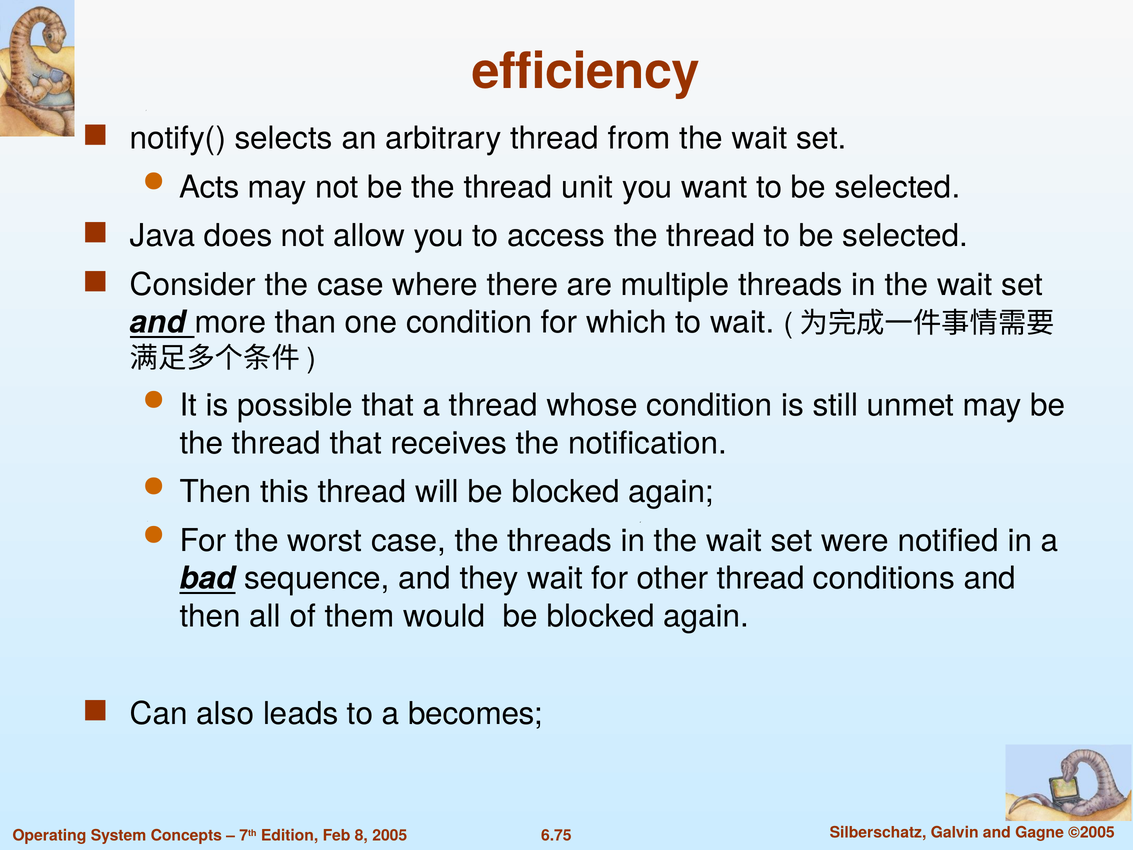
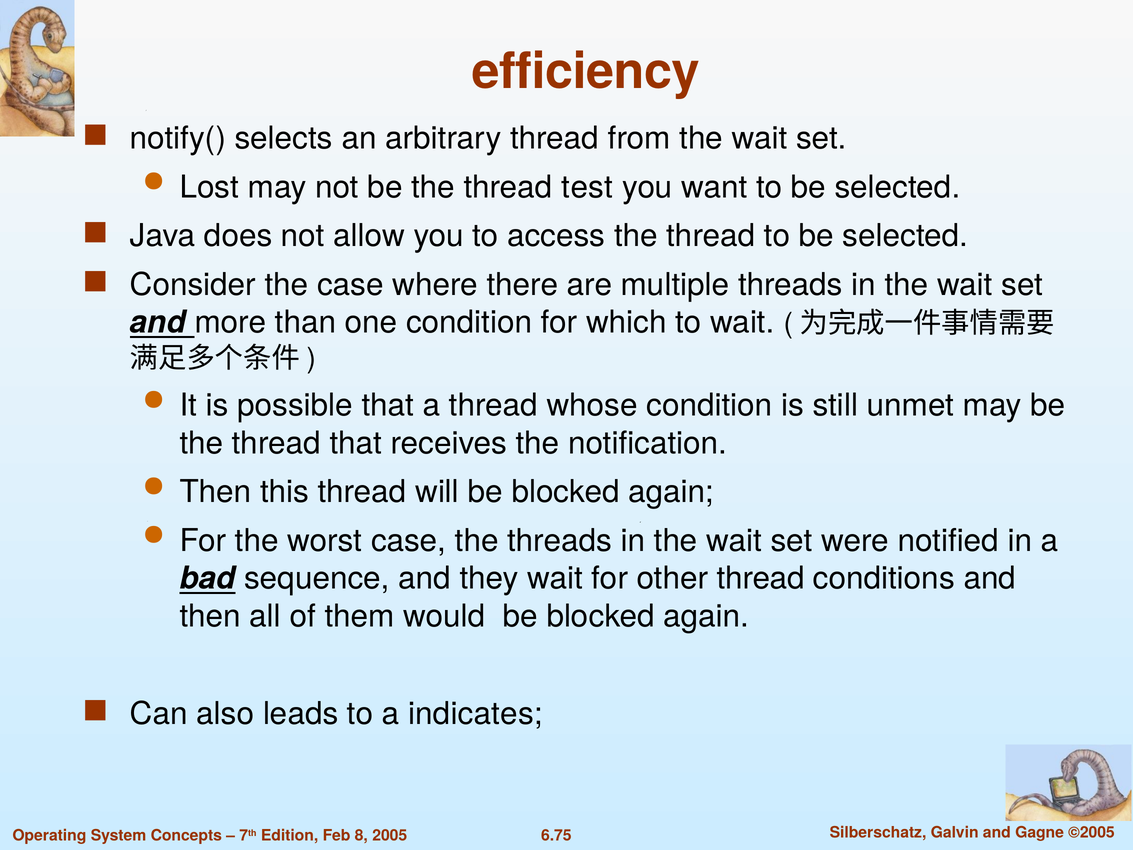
Acts: Acts -> Lost
unit: unit -> test
becomes: becomes -> indicates
